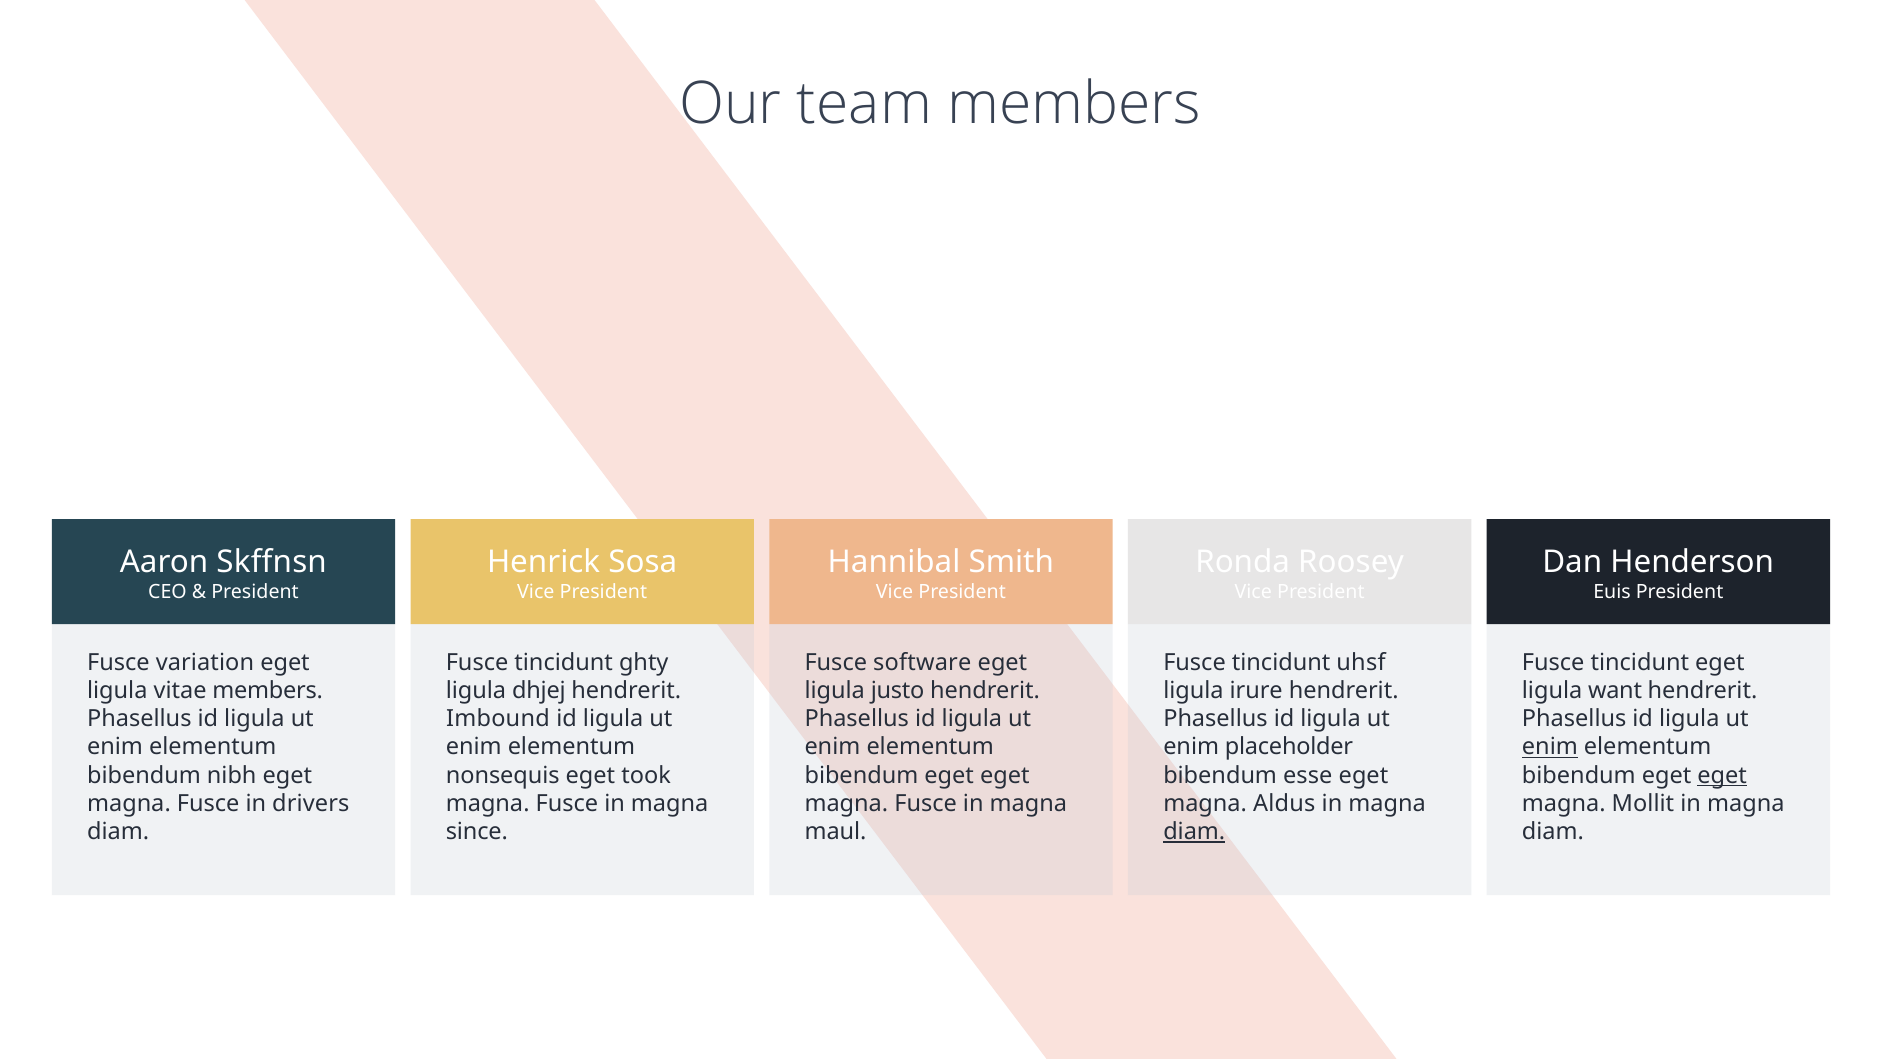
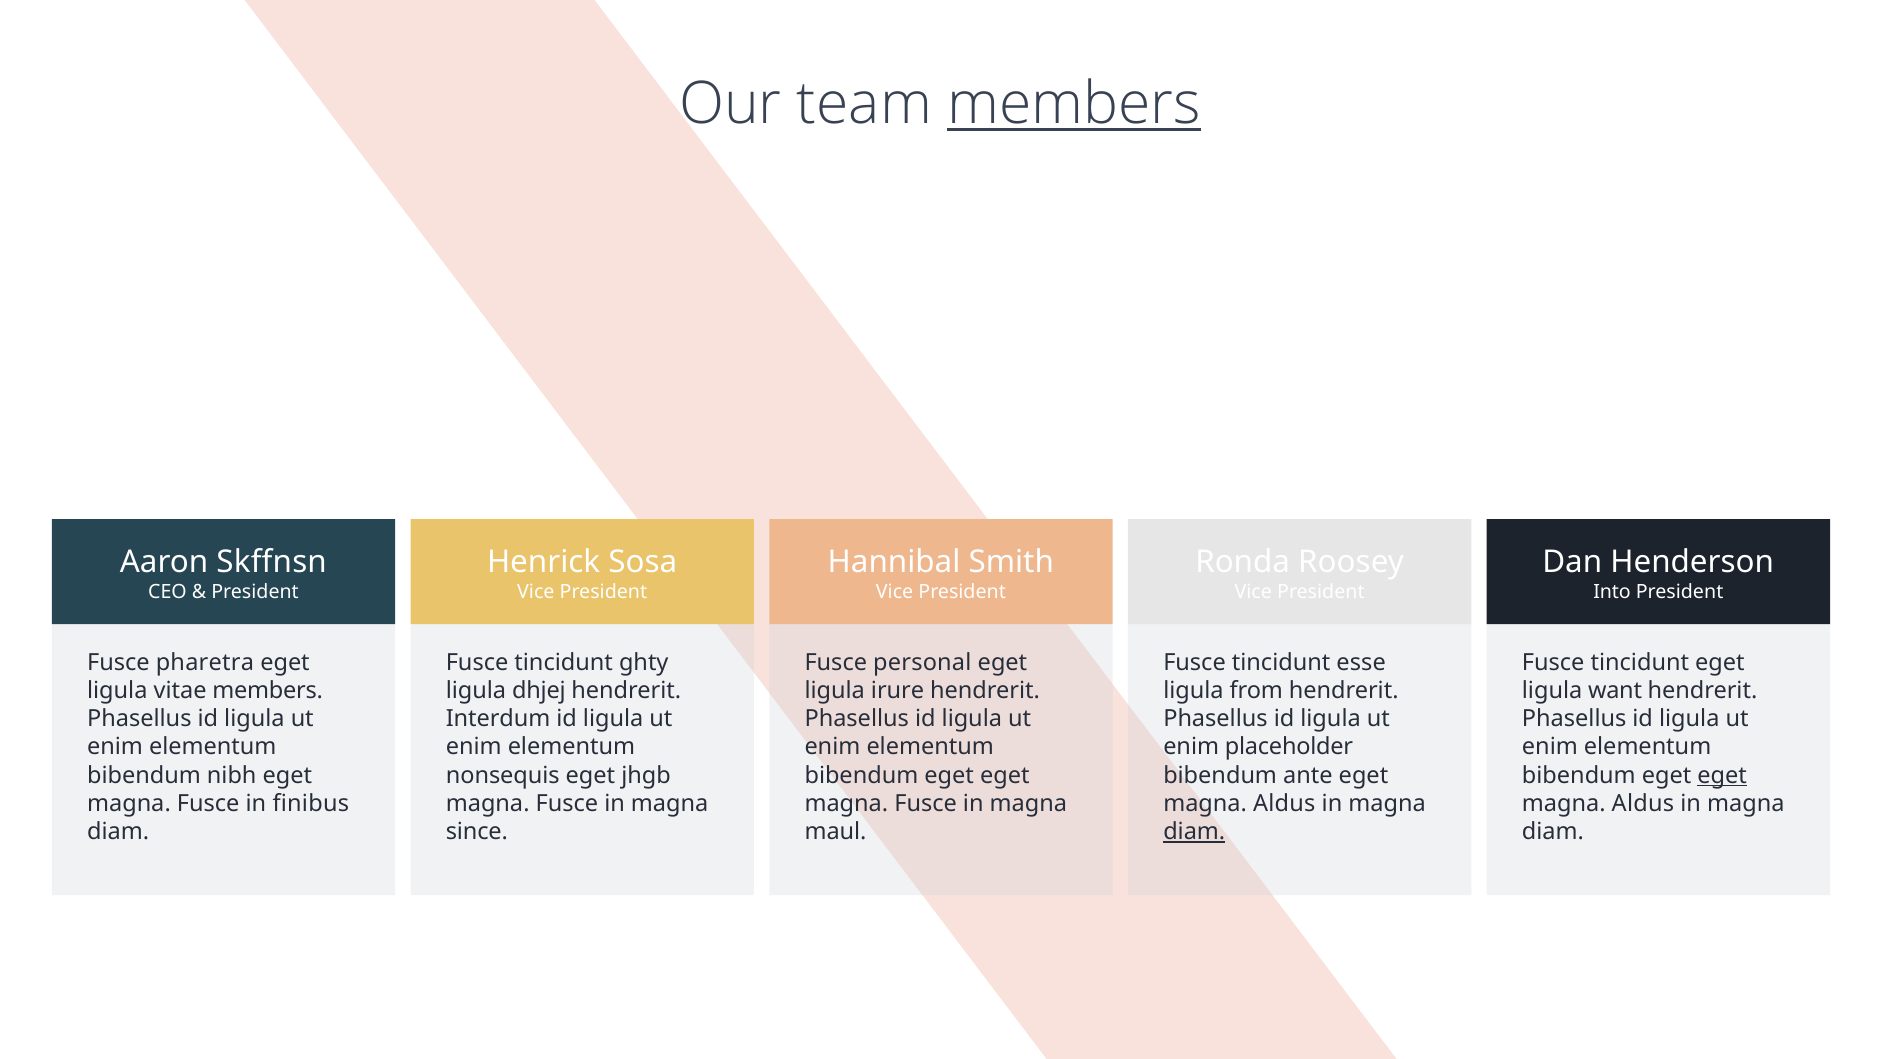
members at (1074, 104) underline: none -> present
Euis: Euis -> Into
variation: variation -> pharetra
software: software -> personal
uhsf: uhsf -> esse
justo: justo -> irure
irure: irure -> from
Imbound: Imbound -> Interdum
enim at (1550, 747) underline: present -> none
took: took -> jhgb
esse: esse -> ante
drivers: drivers -> finibus
Mollit at (1643, 803): Mollit -> Aldus
